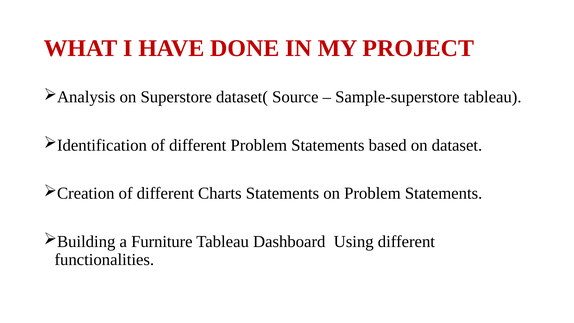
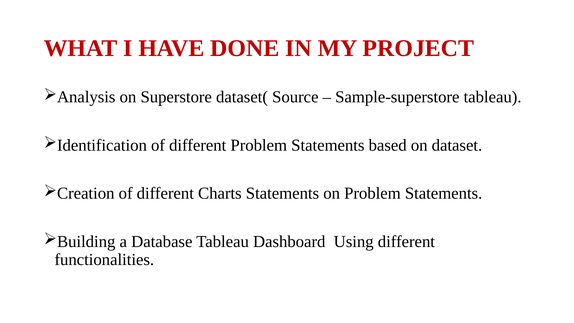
Furniture: Furniture -> Database
